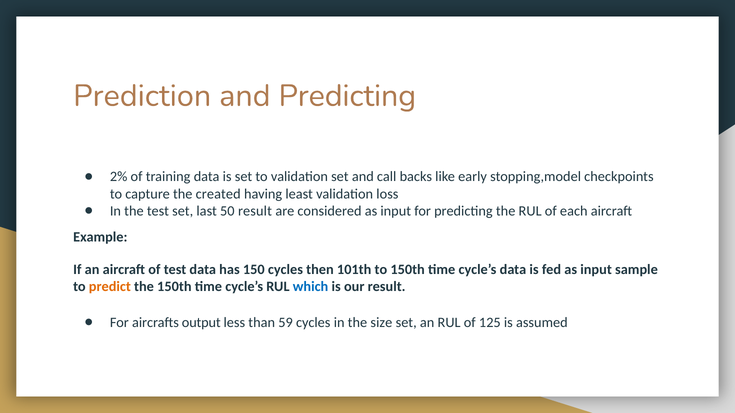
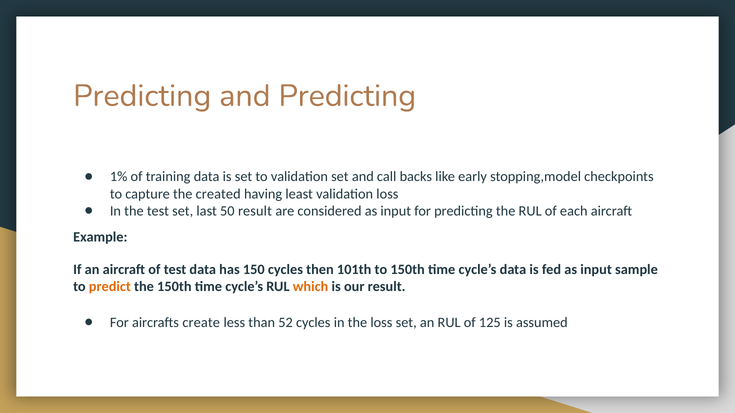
Prediction at (142, 96): Prediction -> Predicting
2%: 2% -> 1%
which colour: blue -> orange
output: output -> create
59: 59 -> 52
the size: size -> loss
